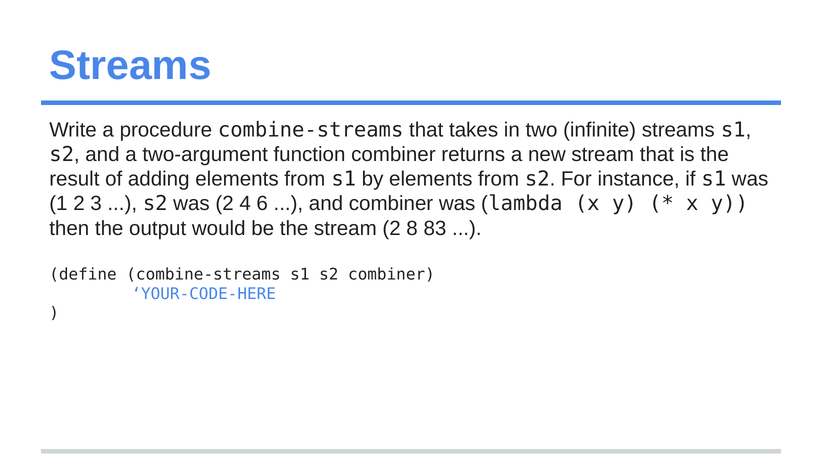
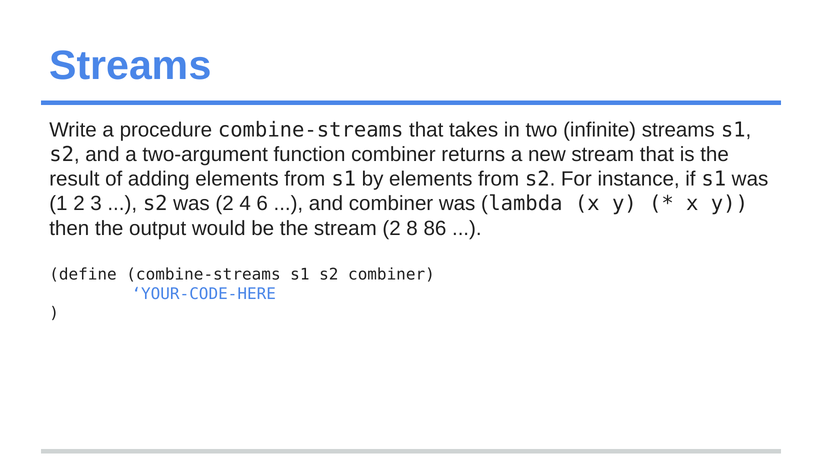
83: 83 -> 86
